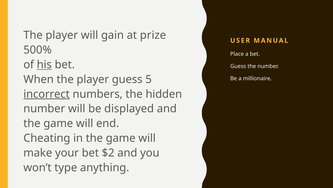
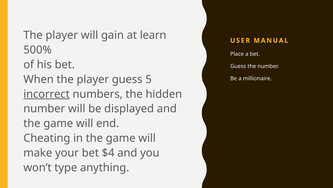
prize: prize -> learn
his underline: present -> none
$2: $2 -> $4
